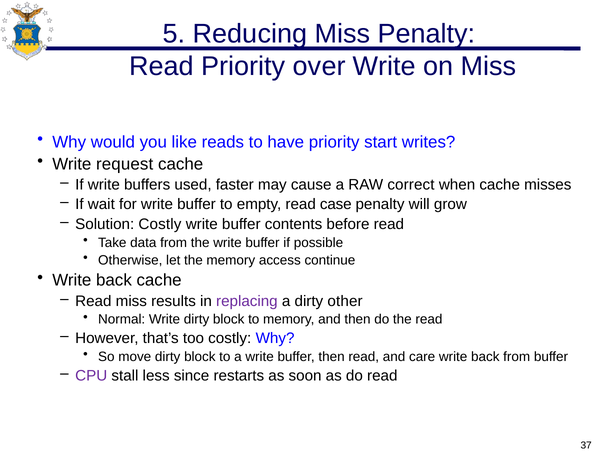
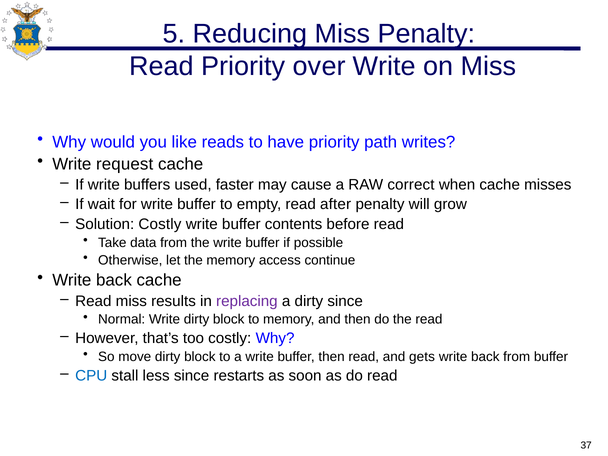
start: start -> path
case: case -> after
dirty other: other -> since
care: care -> gets
CPU colour: purple -> blue
